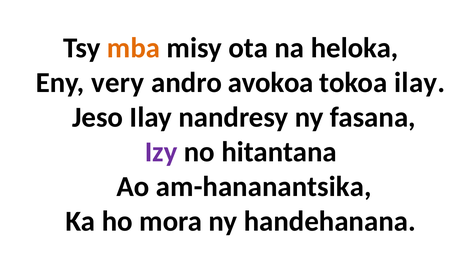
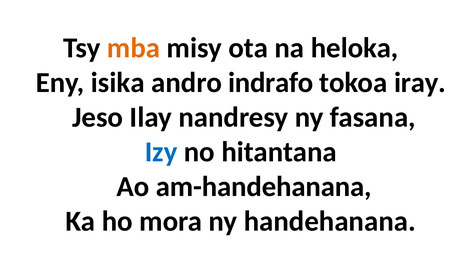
very: very -> isika
avokoa: avokoa -> indrafo
tokoa ilay: ilay -> iray
Izy colour: purple -> blue
am-hananantsika: am-hananantsika -> am-handehanana
